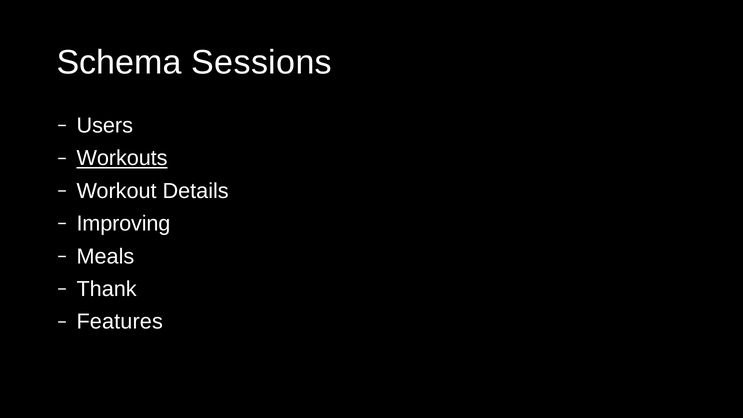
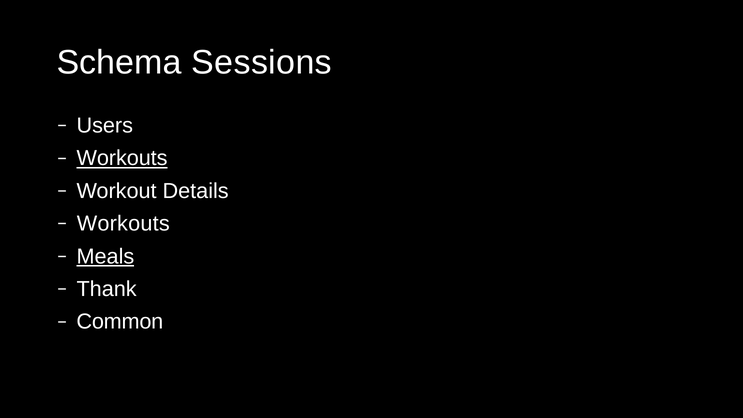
Improving at (123, 224): Improving -> Workouts
Meals underline: none -> present
Features: Features -> Common
